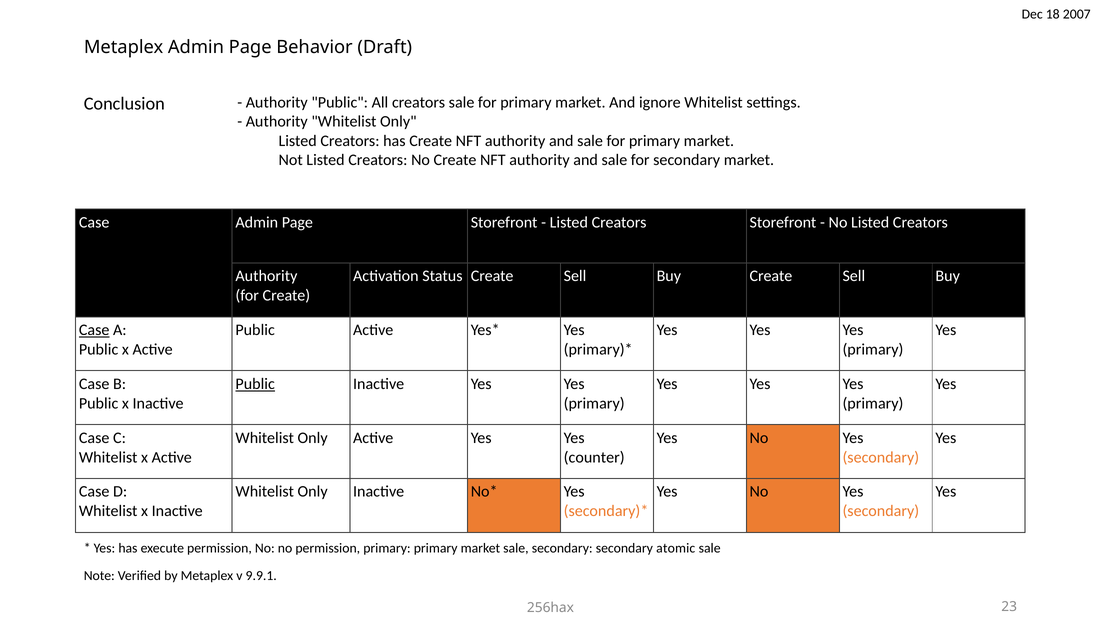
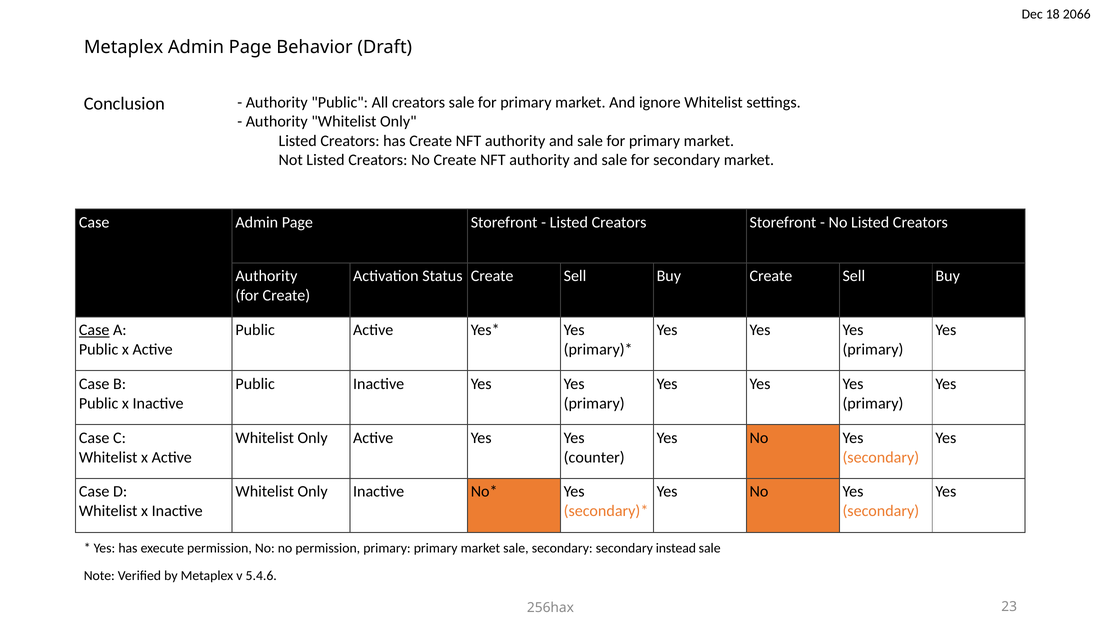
2007: 2007 -> 2066
Public at (255, 384) underline: present -> none
atomic: atomic -> instead
9.9.1: 9.9.1 -> 5.4.6
